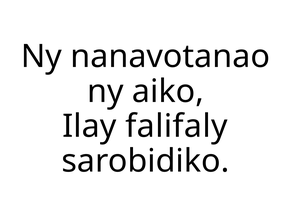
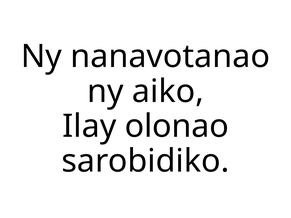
falifaly: falifaly -> olonao
